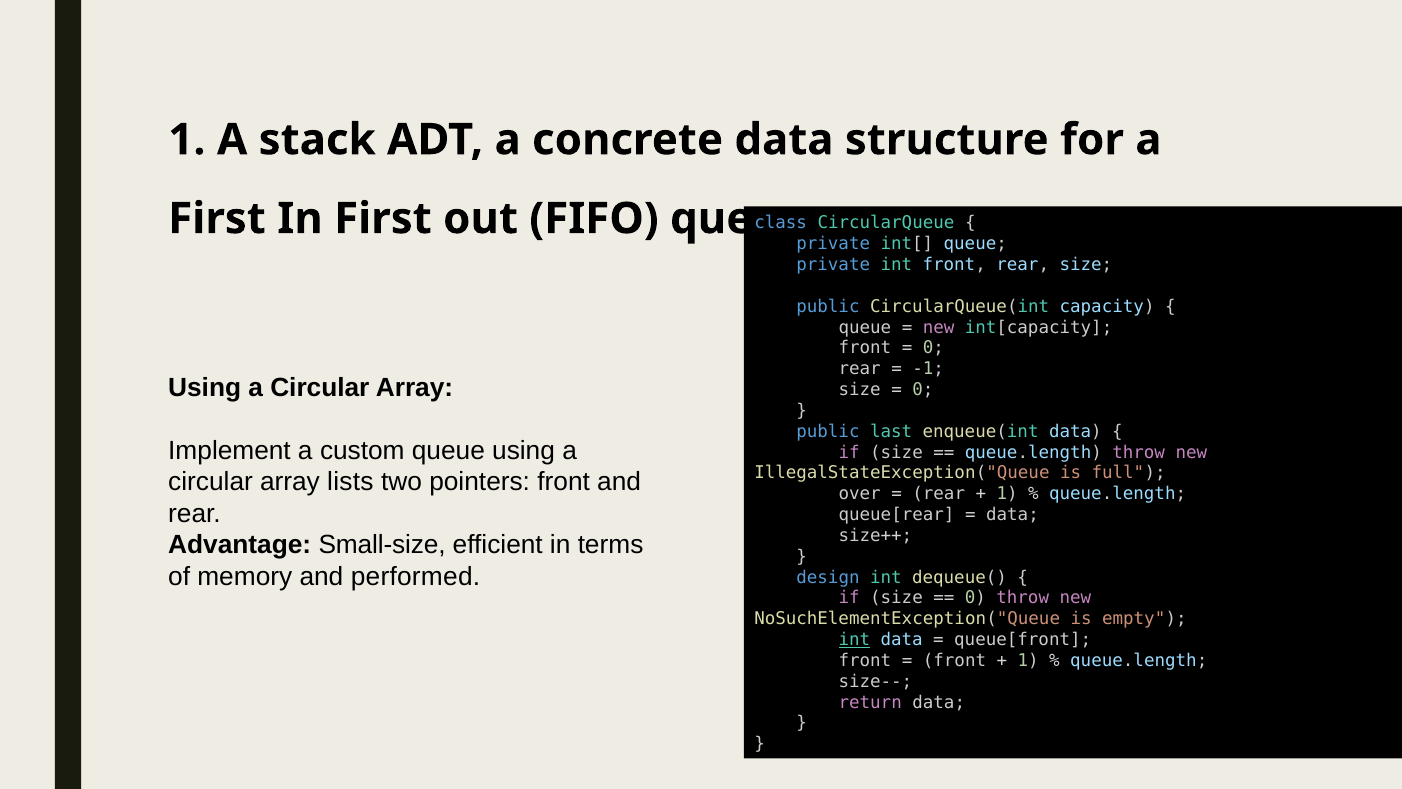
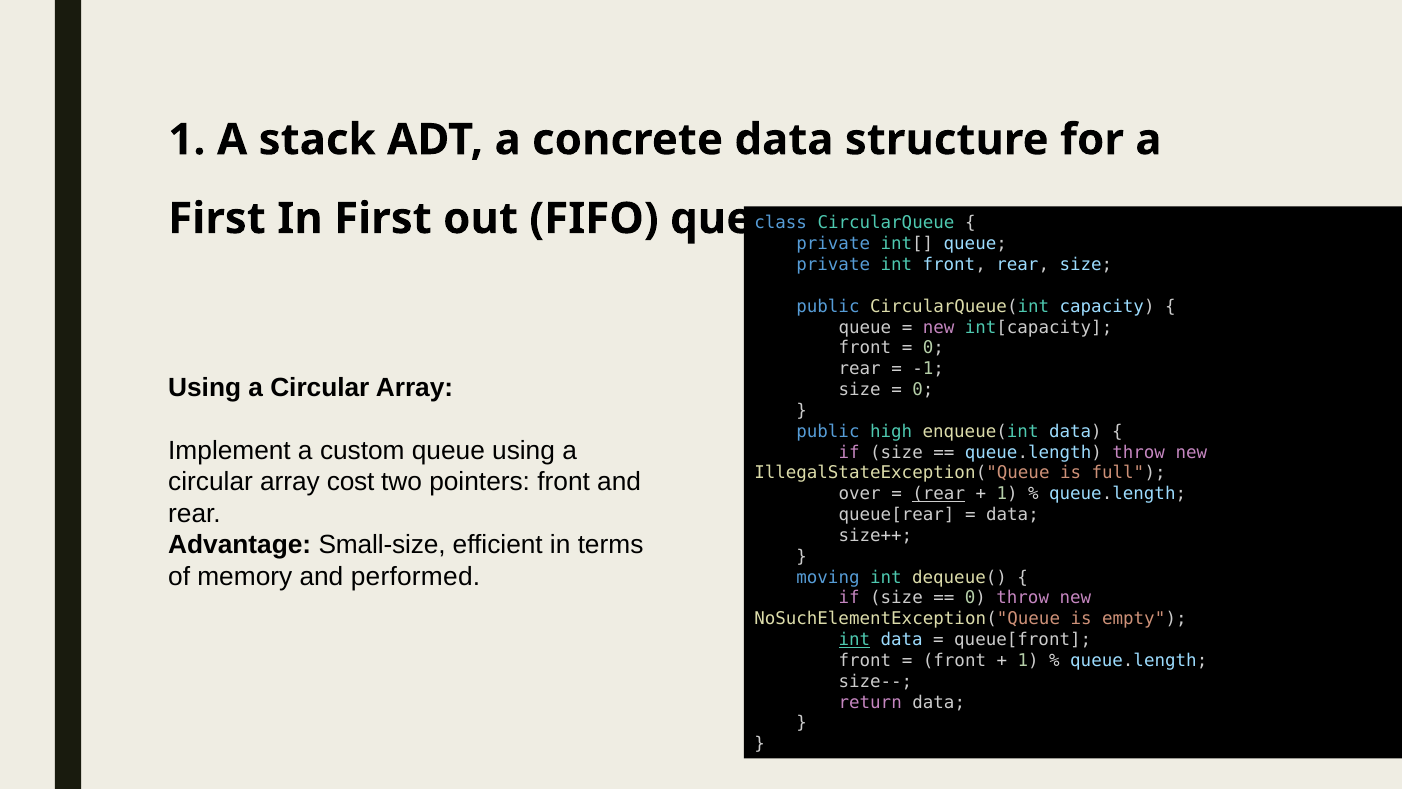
last: last -> high
lists: lists -> cost
rear at (939, 494) underline: none -> present
design: design -> moving
